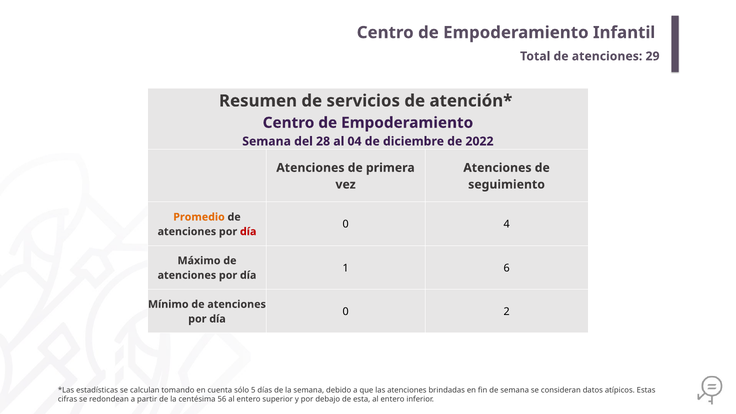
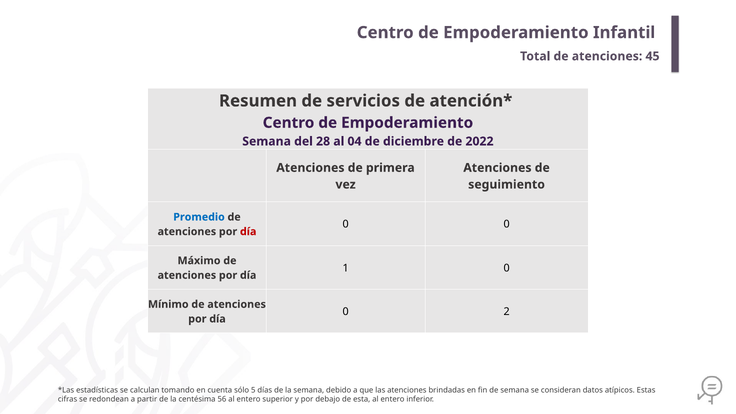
29: 29 -> 45
Promedio colour: orange -> blue
0 4: 4 -> 0
1 6: 6 -> 0
